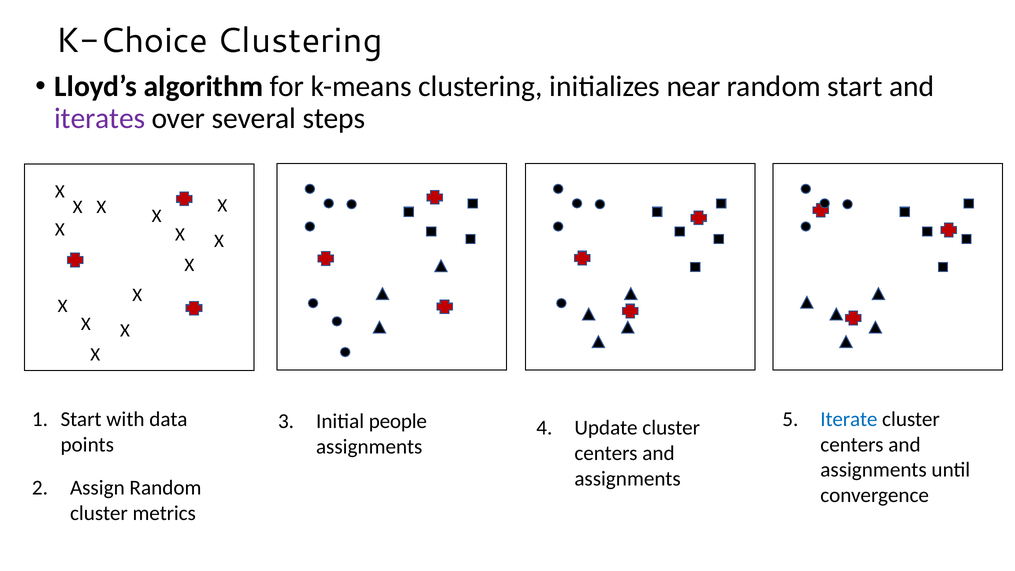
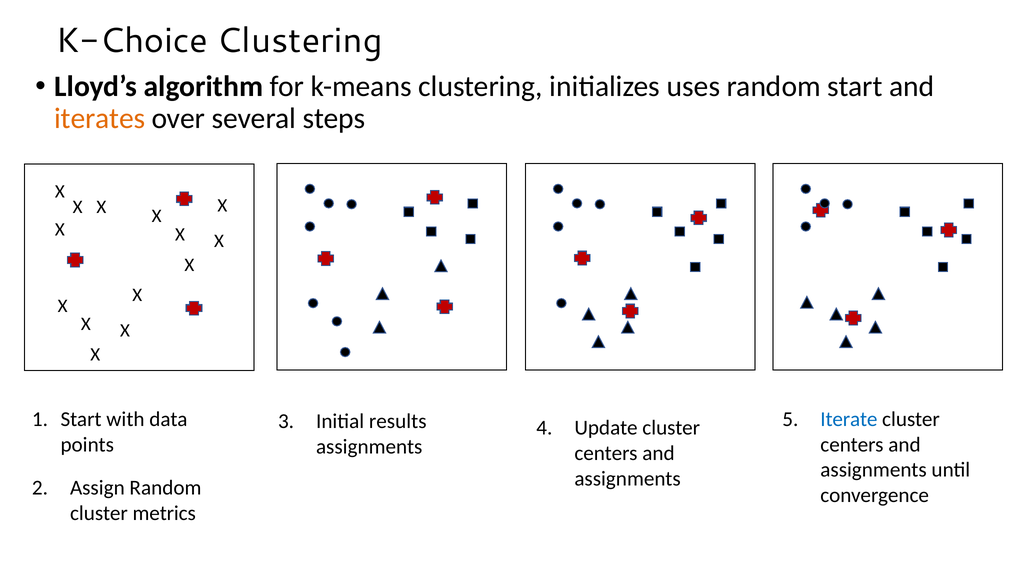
near: near -> uses
iterates colour: purple -> orange
people: people -> results
